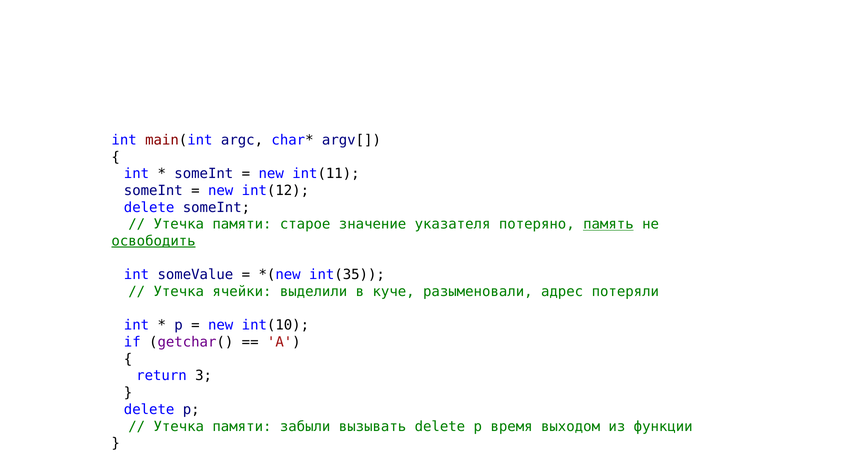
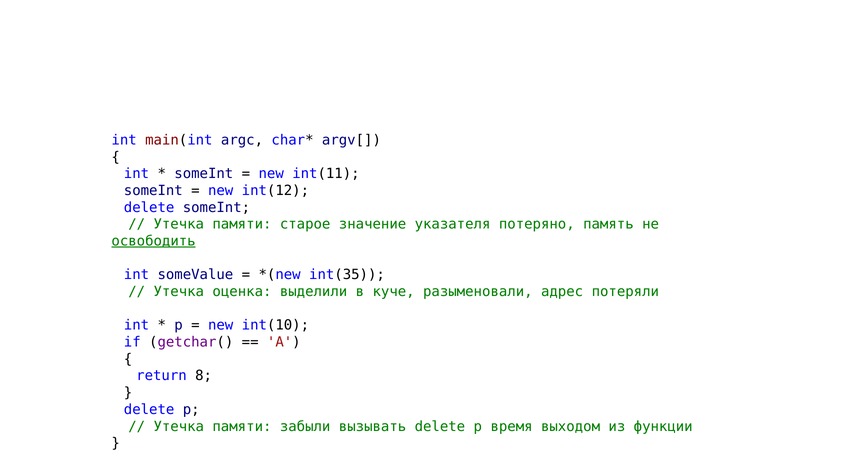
память underline: present -> none
ячейки: ячейки -> оценка
3: 3 -> 8
